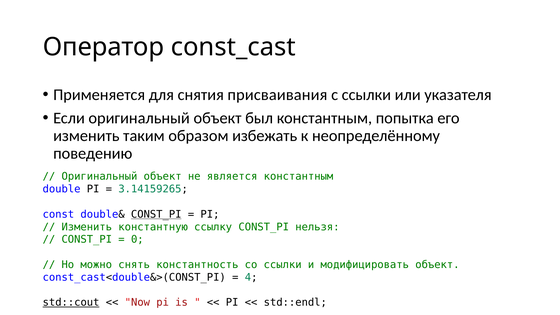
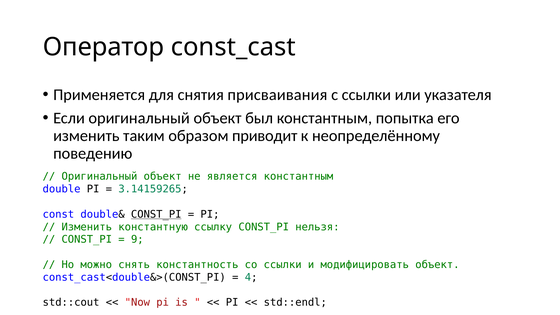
избежать: избежать -> приводит
0: 0 -> 9
std::cout underline: present -> none
